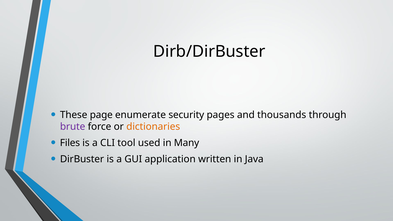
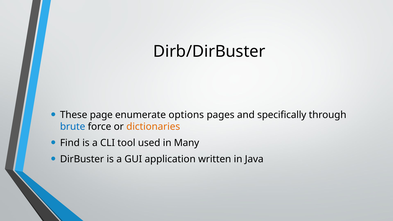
security: security -> options
thousands: thousands -> specifically
brute colour: purple -> blue
Files: Files -> Find
